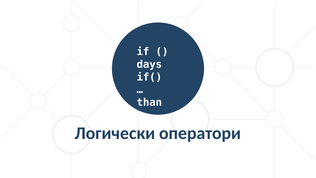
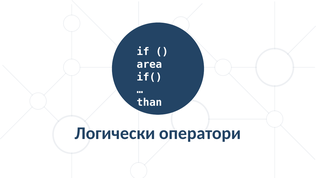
days: days -> area
